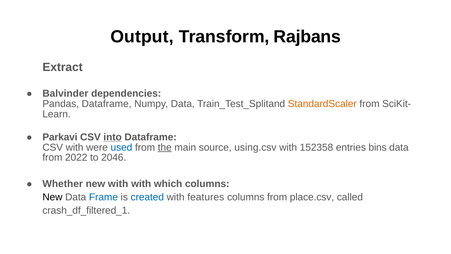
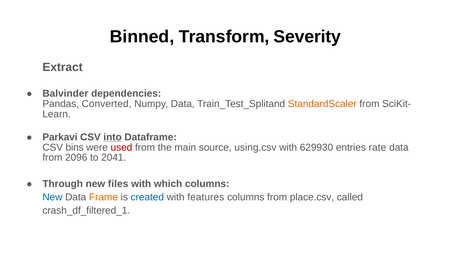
Output: Output -> Binned
Rajbans: Rajbans -> Severity
Pandas Dataframe: Dataframe -> Converted
CSV with: with -> bins
used colour: blue -> red
the underline: present -> none
152358: 152358 -> 629930
bins: bins -> rate
2022: 2022 -> 2096
2046: 2046 -> 2041
Whether: Whether -> Through
new with: with -> files
New at (52, 197) colour: black -> blue
Frame colour: blue -> orange
